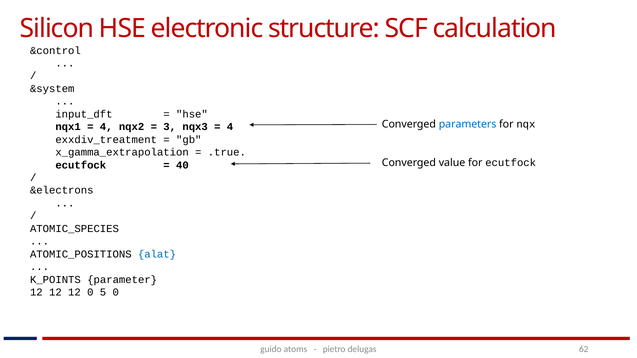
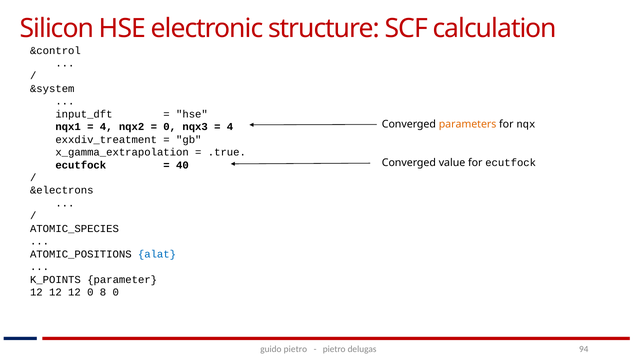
parameters colour: blue -> orange
3 at (170, 127): 3 -> 0
5: 5 -> 8
guido atoms: atoms -> pietro
62: 62 -> 94
